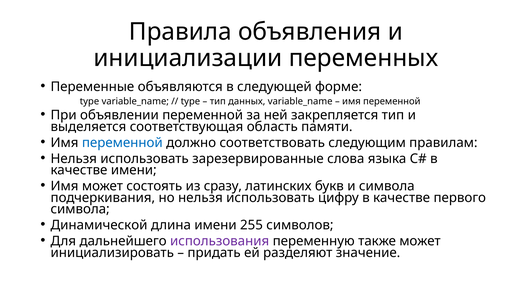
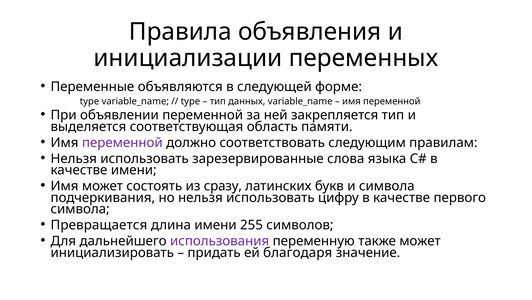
переменной at (122, 142) colour: blue -> purple
Динамической: Динамической -> Превращается
разделяют: разделяют -> благодаря
